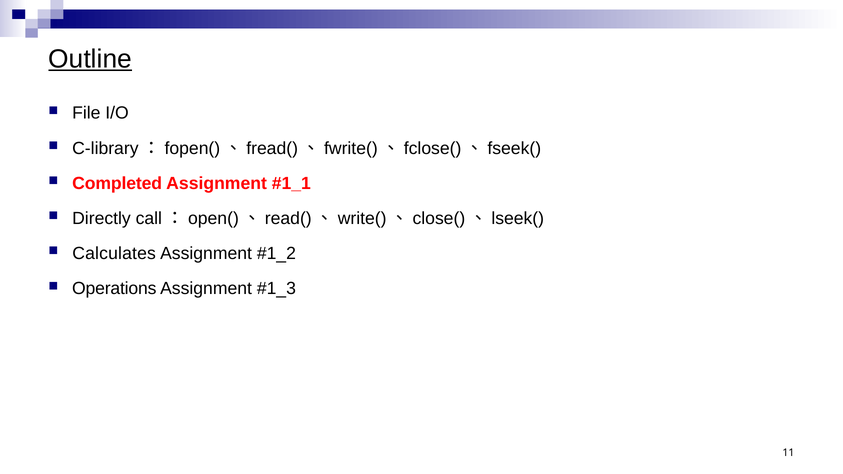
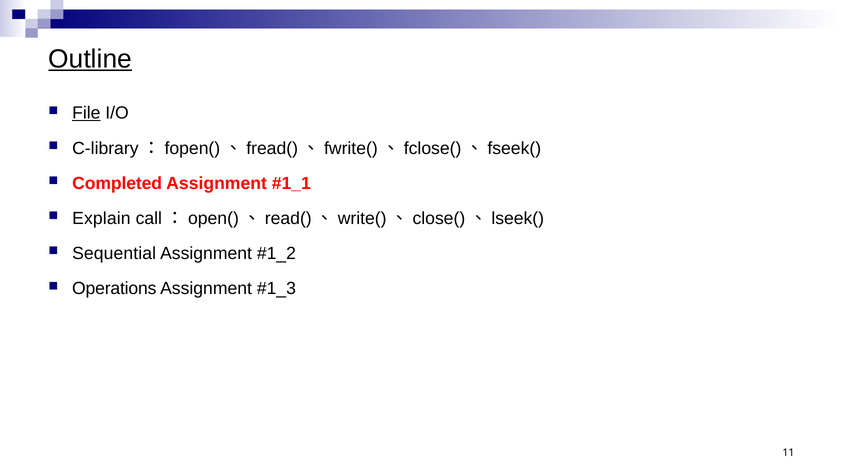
File underline: none -> present
Directly: Directly -> Explain
Calculates: Calculates -> Sequential
